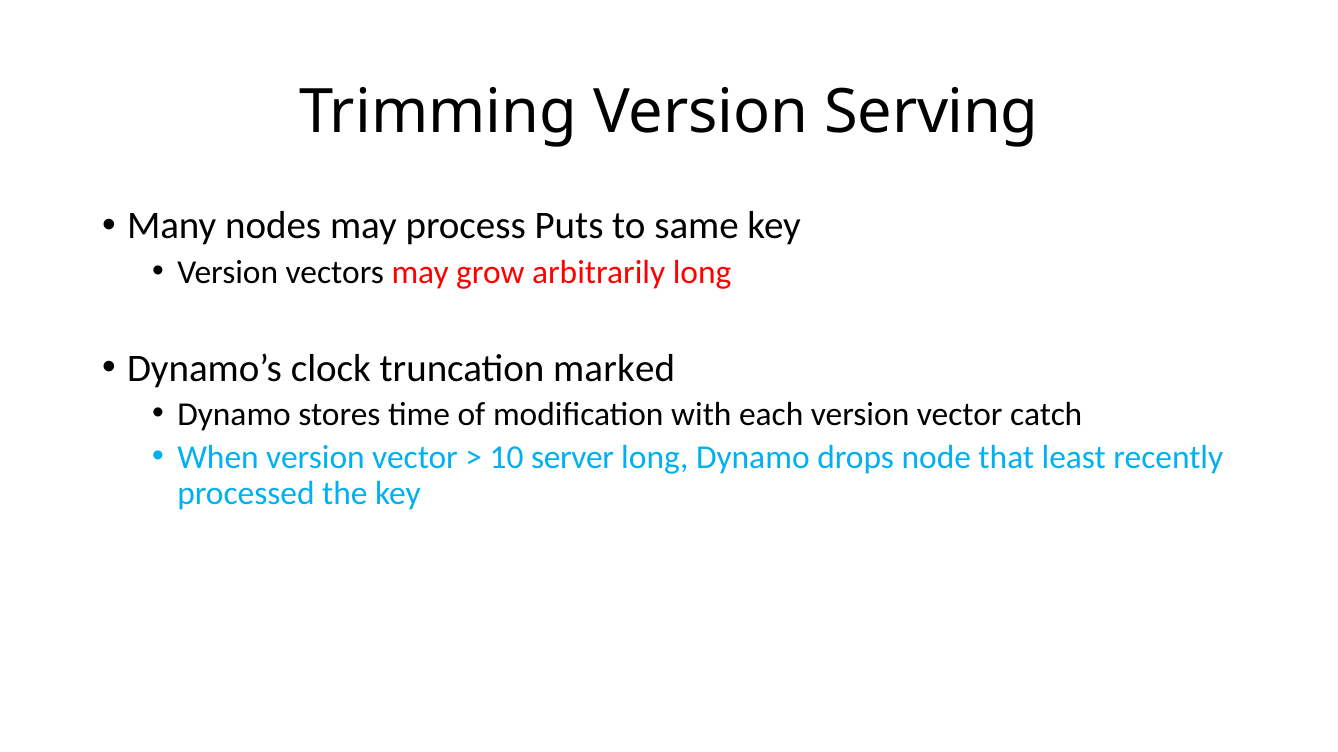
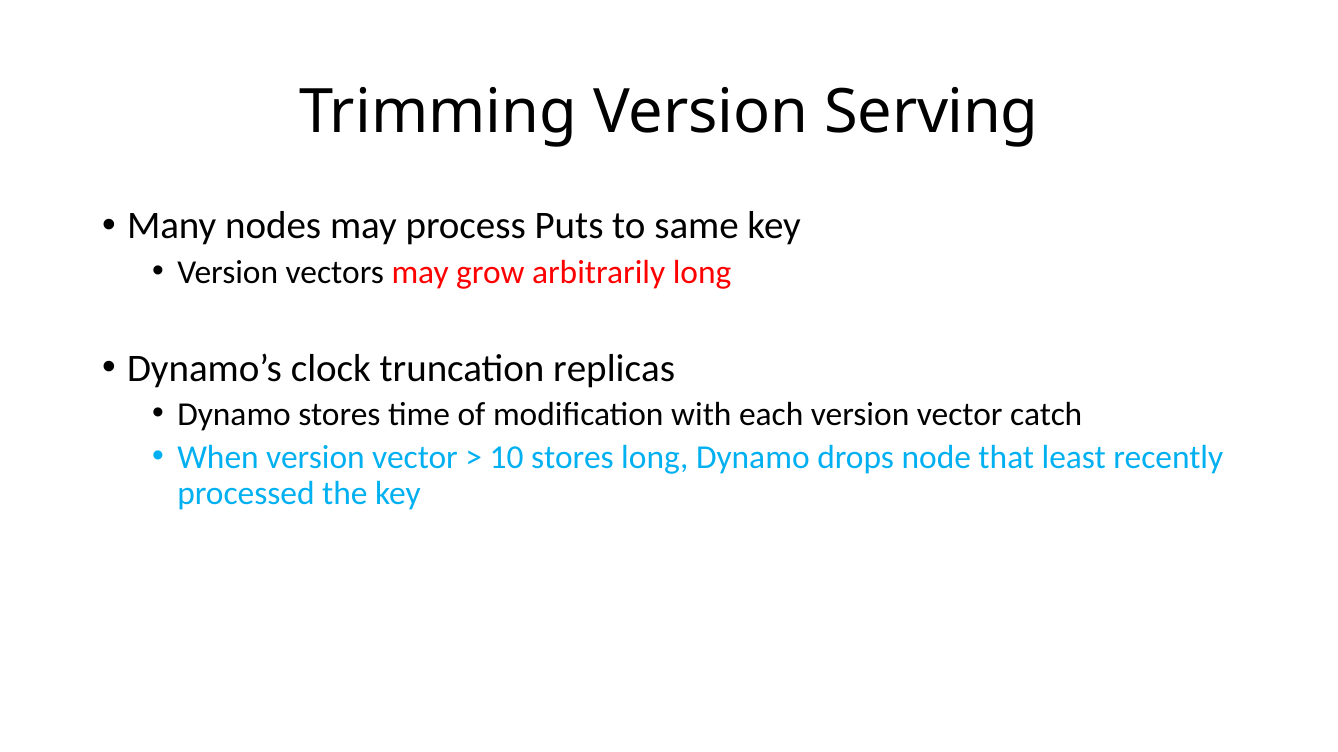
marked: marked -> replicas
10 server: server -> stores
